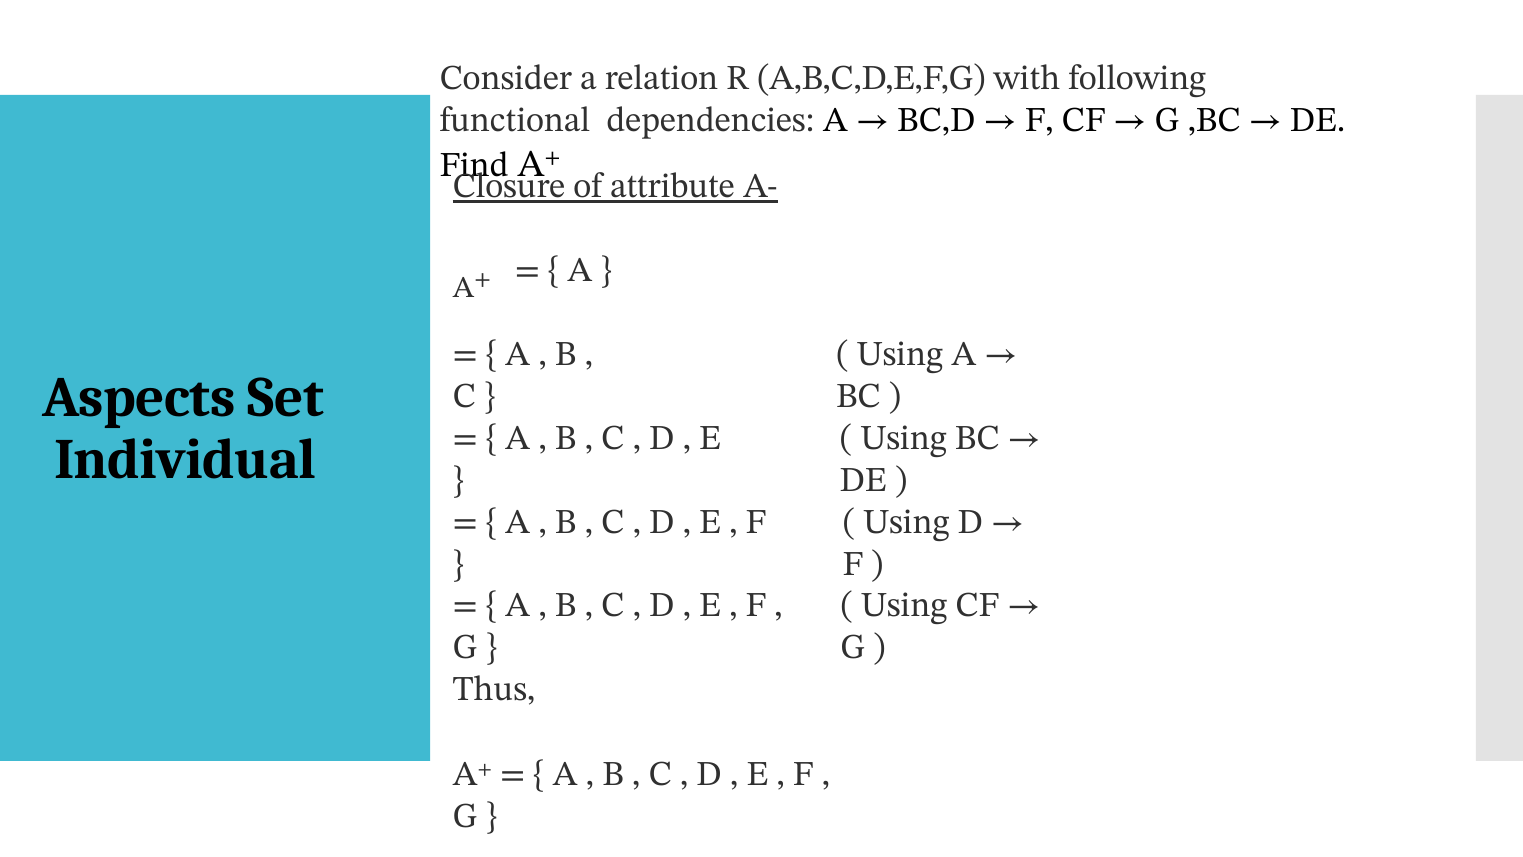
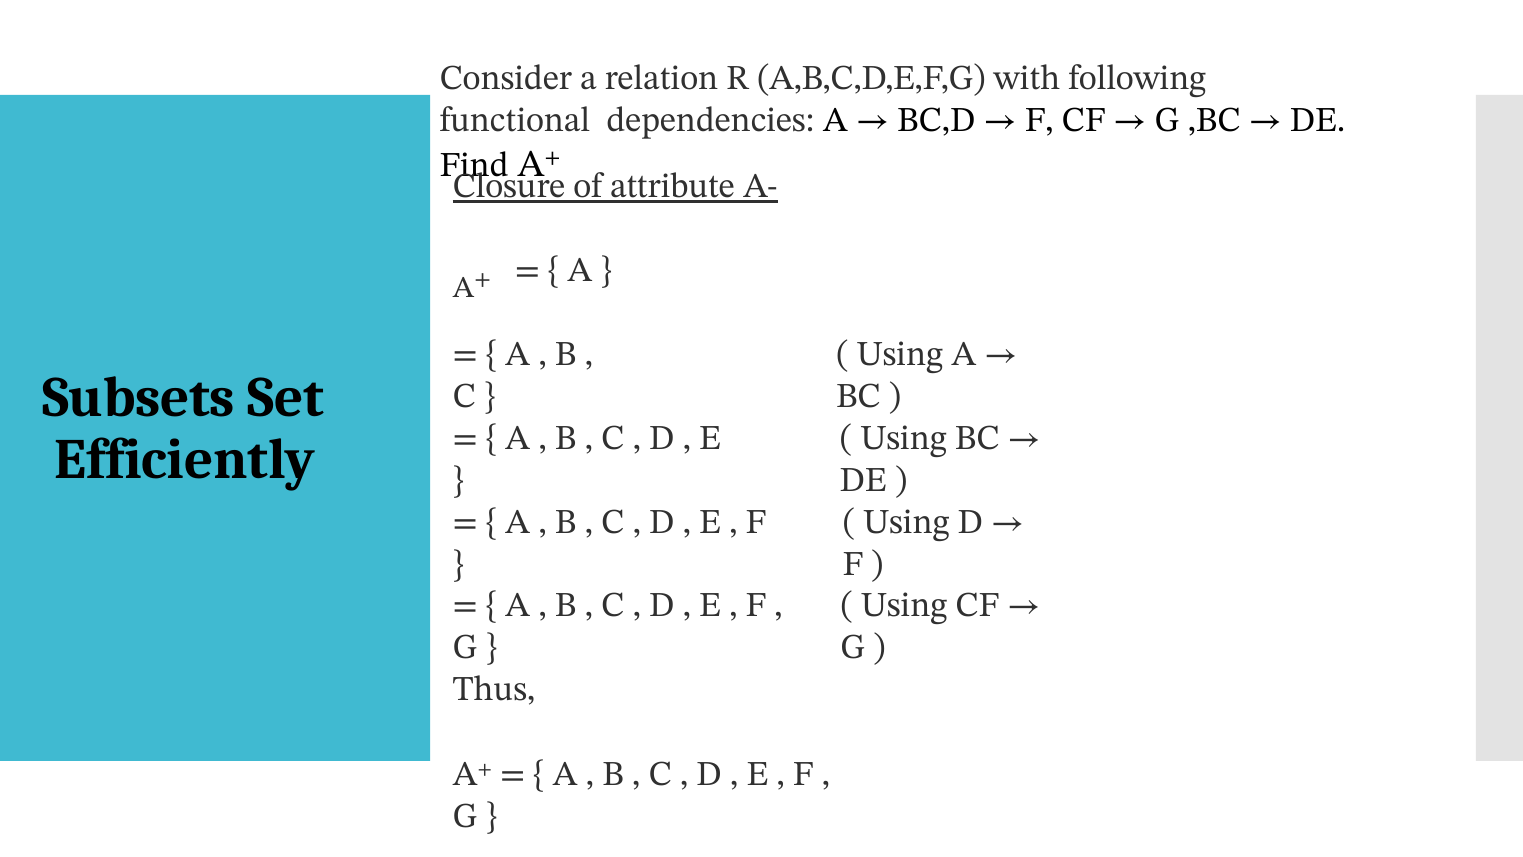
Aspects: Aspects -> Subsets
Individual: Individual -> Efficiently
